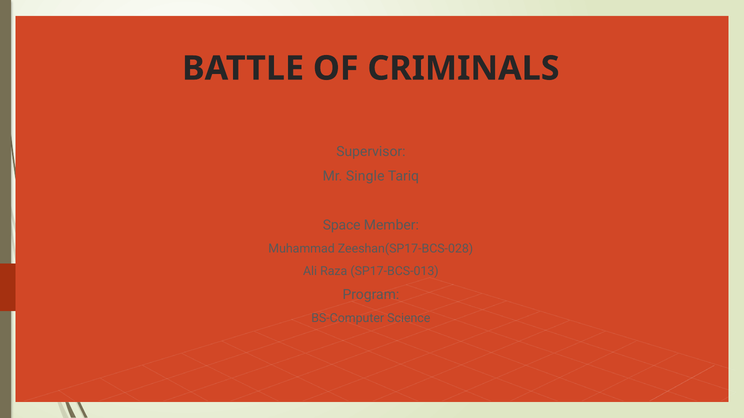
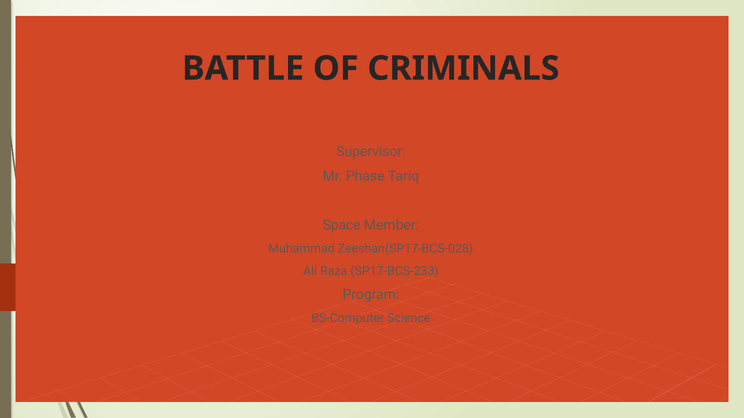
Single: Single -> Phase
SP17-BCS-013: SP17-BCS-013 -> SP17-BCS-233
